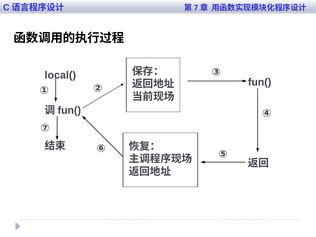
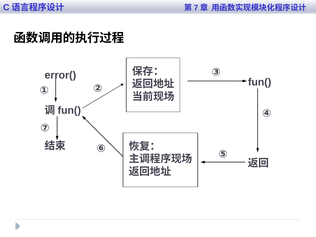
local(: local( -> error(
